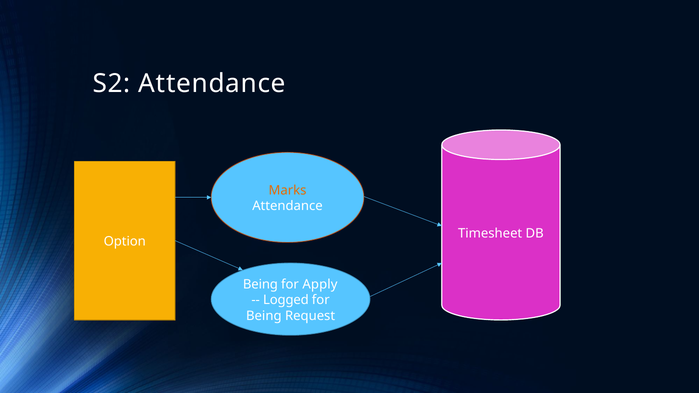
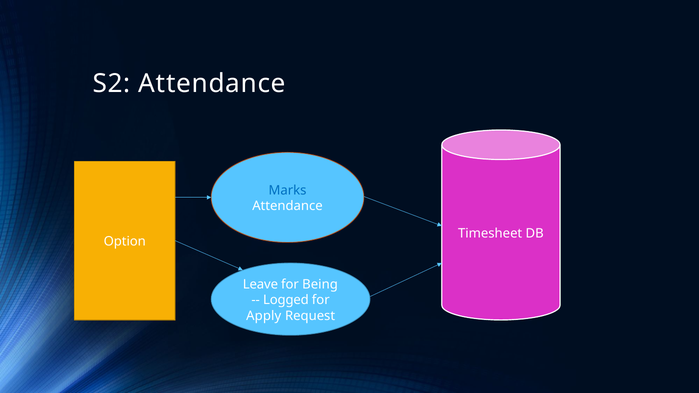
Marks colour: orange -> blue
Being at (260, 284): Being -> Leave
Apply: Apply -> Being
Being at (264, 316): Being -> Apply
